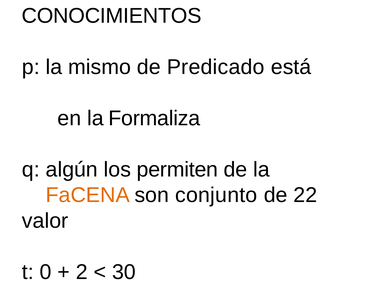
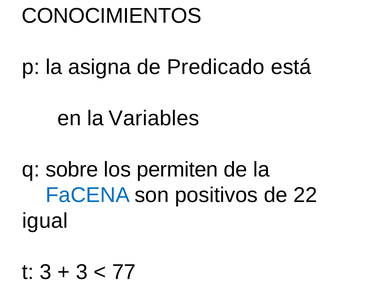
mismo: mismo -> asigna
Formaliza: Formaliza -> Variables
algún: algún -> sobre
FaCENA colour: orange -> blue
conjunto: conjunto -> positivos
valor: valor -> igual
t 0: 0 -> 3
2 at (82, 272): 2 -> 3
30: 30 -> 77
